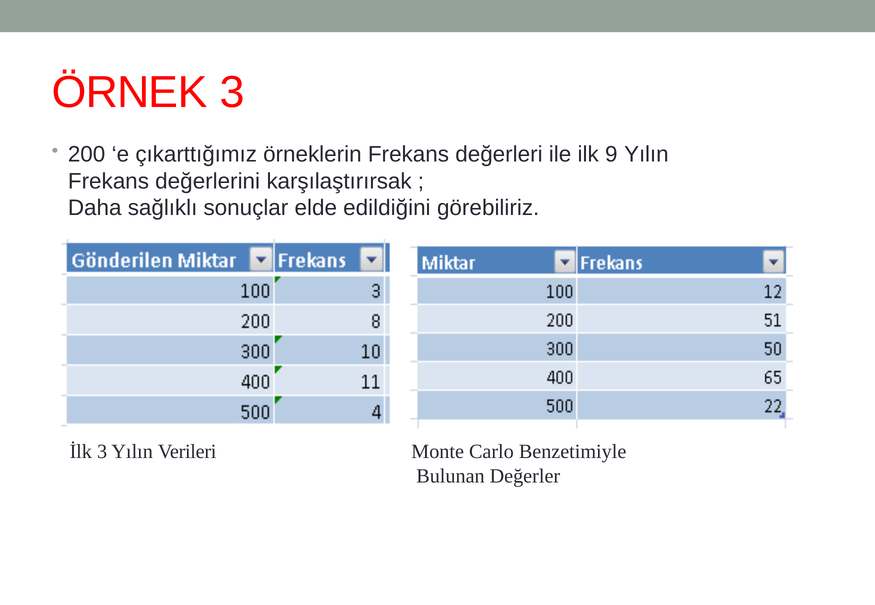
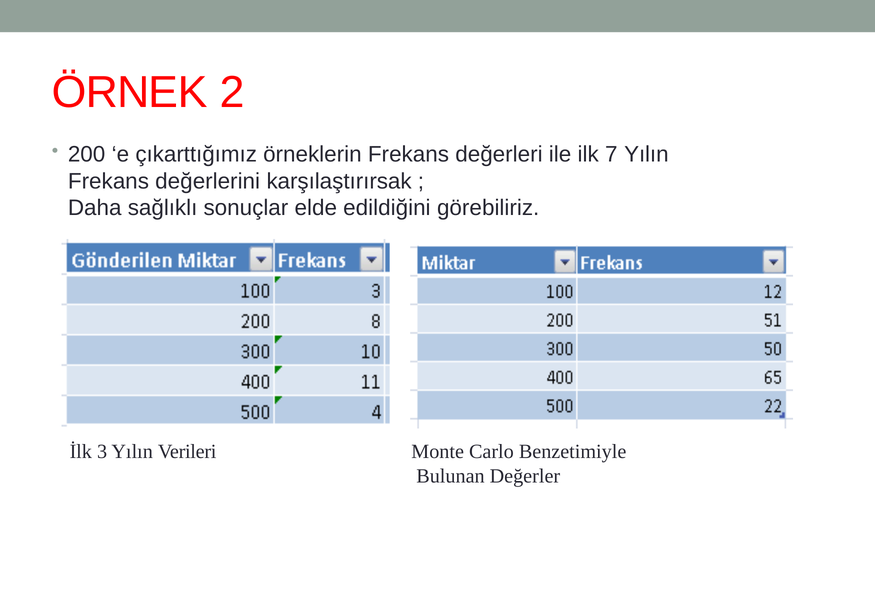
ÖRNEK 3: 3 -> 2
9: 9 -> 7
